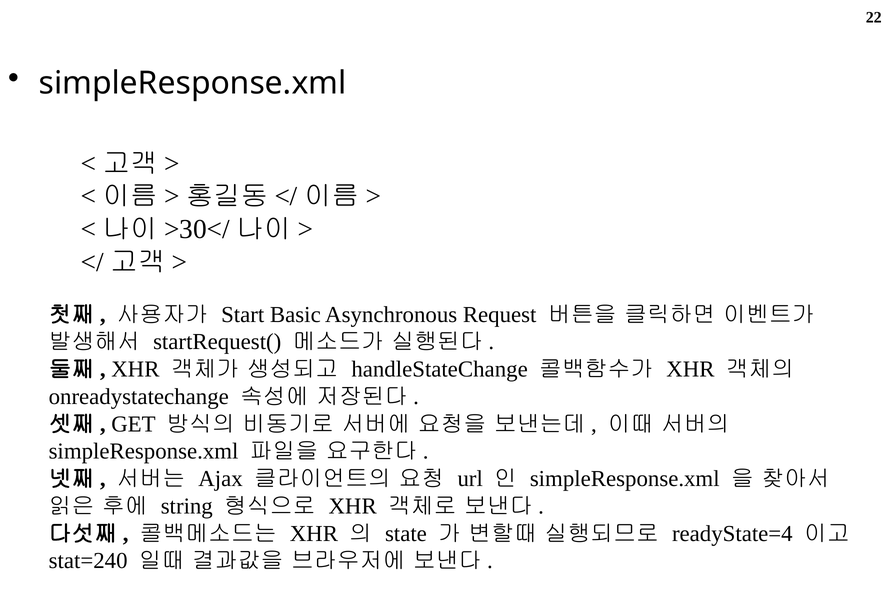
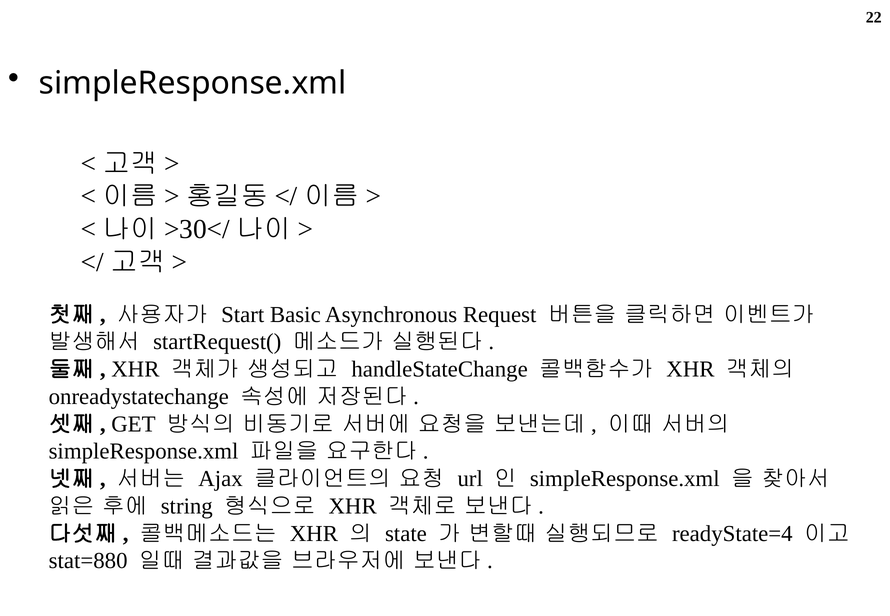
stat=240: stat=240 -> stat=880
